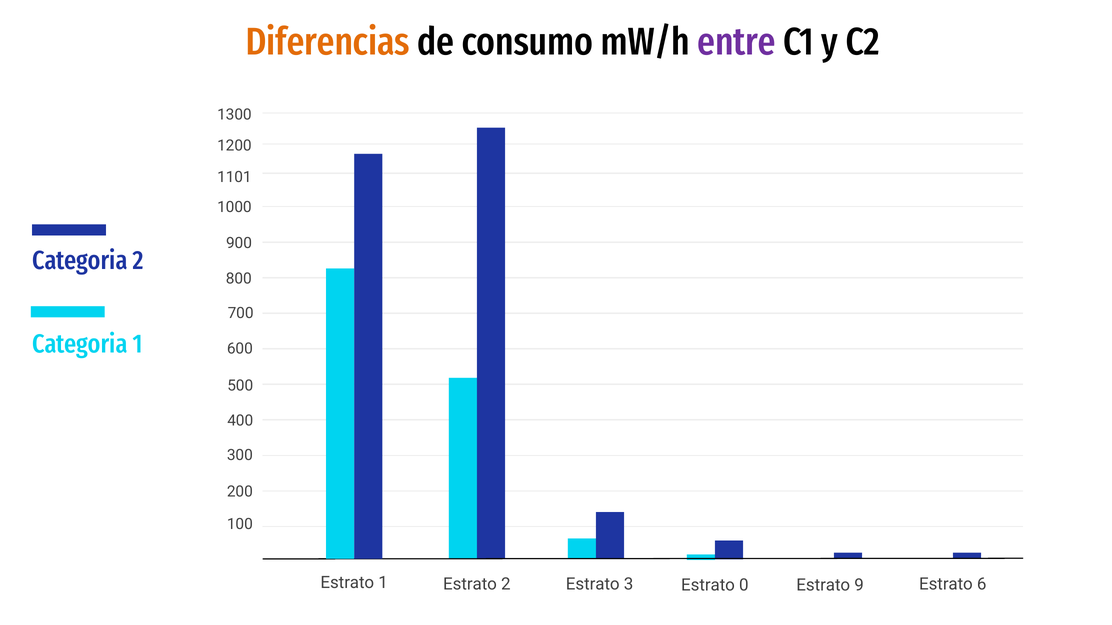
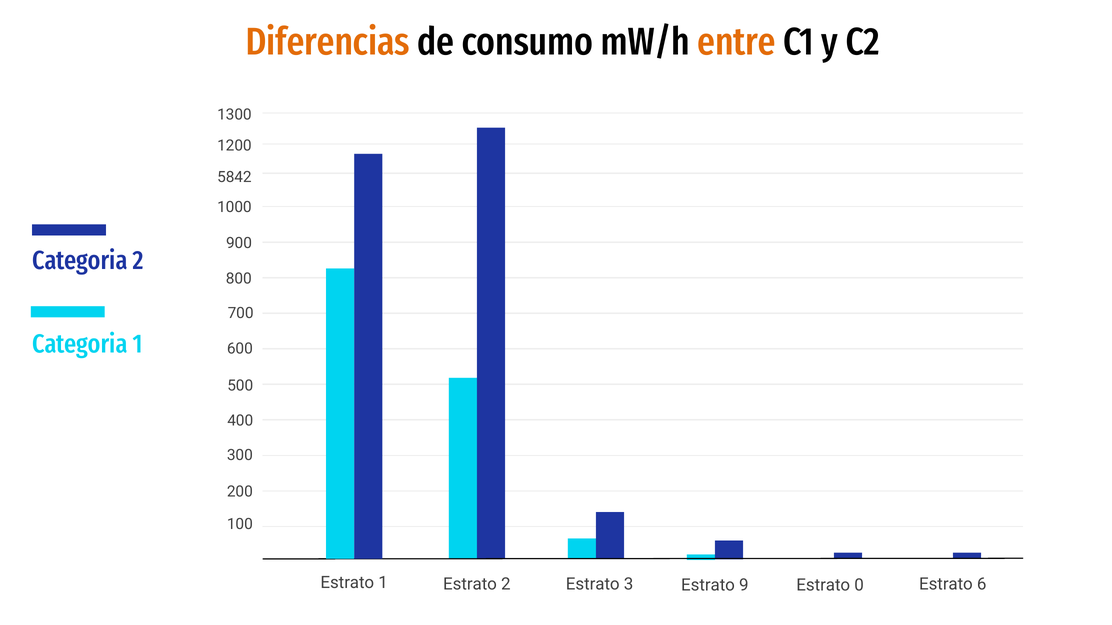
entre colour: purple -> orange
1101: 1101 -> 5842
0: 0 -> 9
9: 9 -> 0
